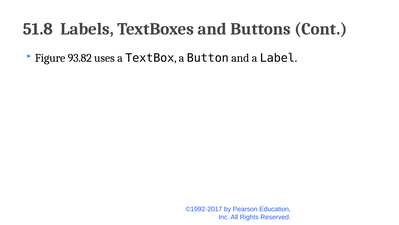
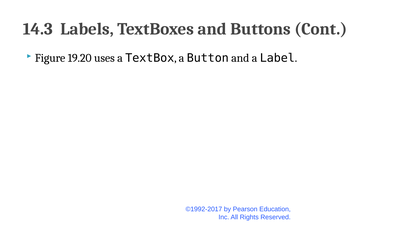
51.8: 51.8 -> 14.3
93.82: 93.82 -> 19.20
